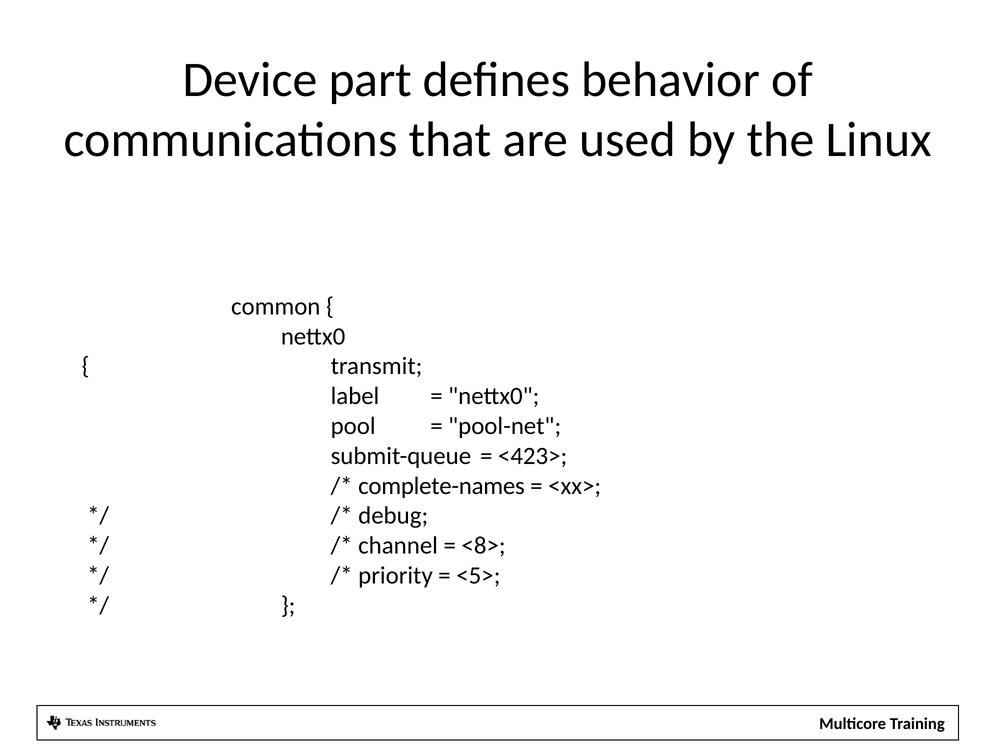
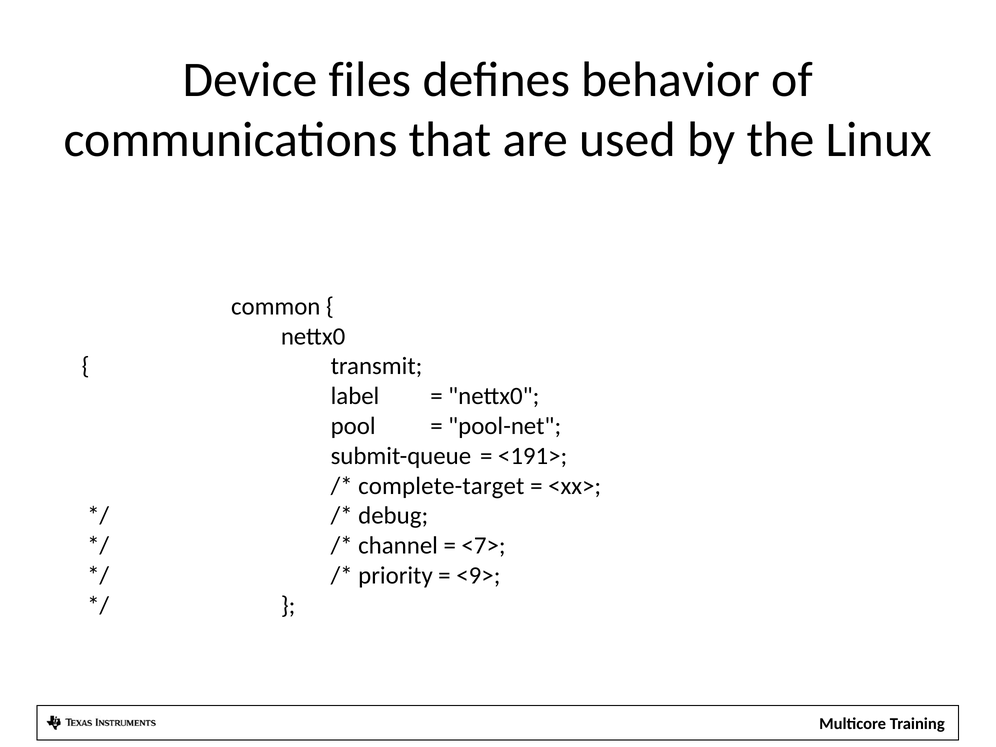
part: part -> files
<423>: <423> -> <191>
complete-names: complete-names -> complete-target
<8>: <8> -> <7>
<5>: <5> -> <9>
